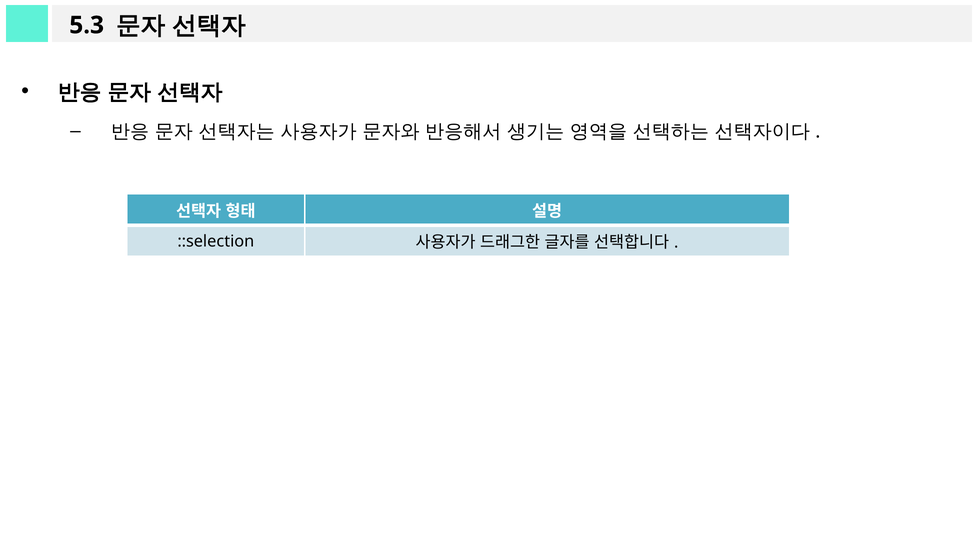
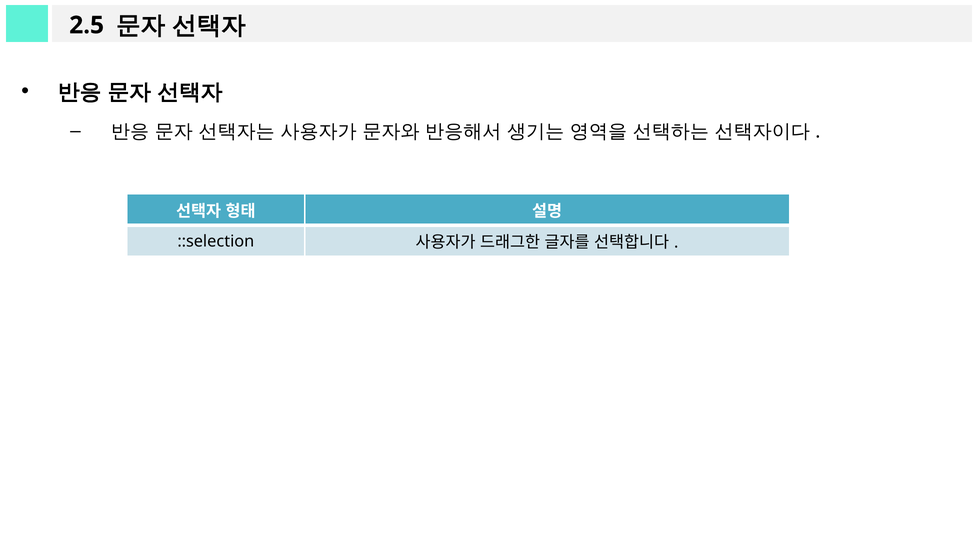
5.3: 5.3 -> 2.5
